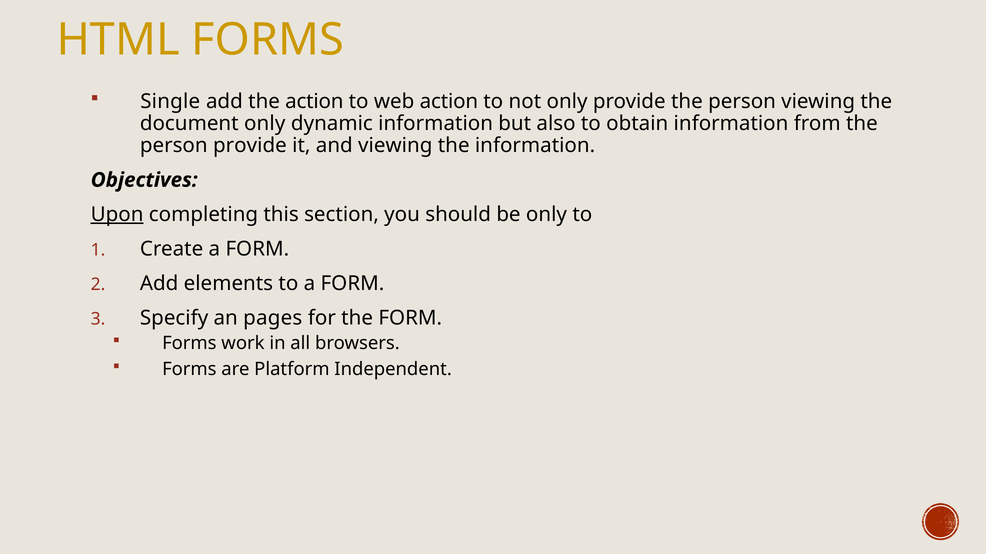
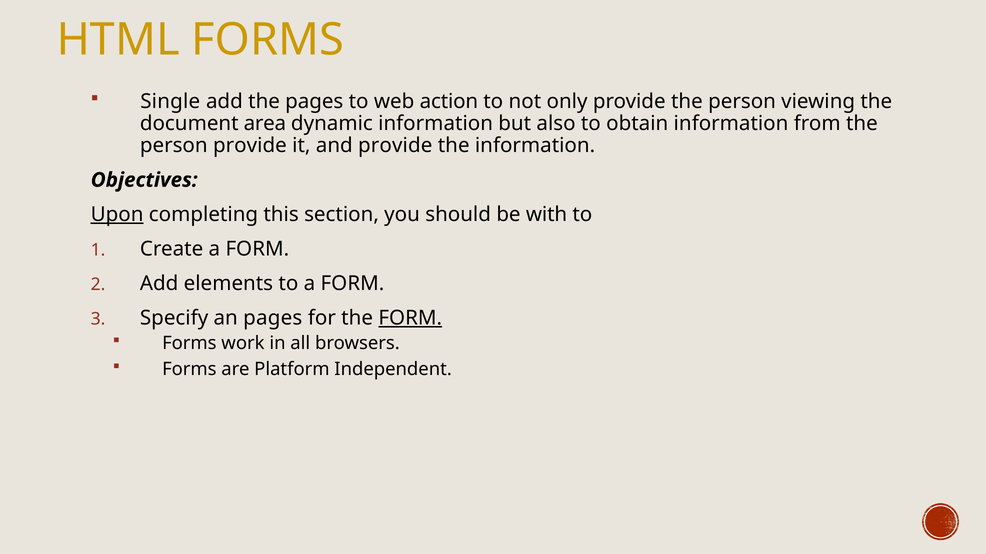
the action: action -> pages
document only: only -> area
and viewing: viewing -> provide
be only: only -> with
FORM at (410, 318) underline: none -> present
